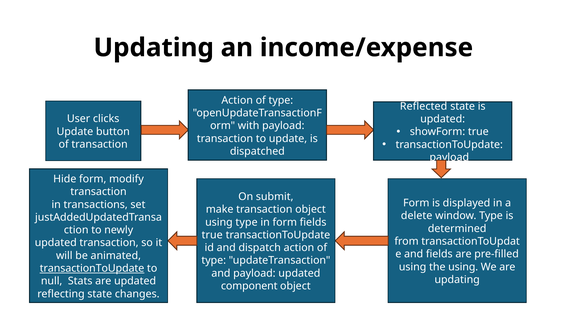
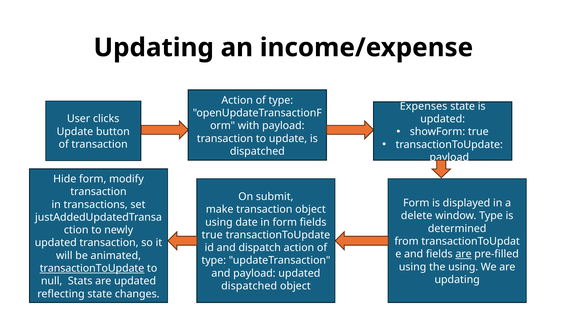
Reflected: Reflected -> Expenses
using type: type -> date
are at (464, 254) underline: none -> present
component at (249, 286): component -> dispatched
